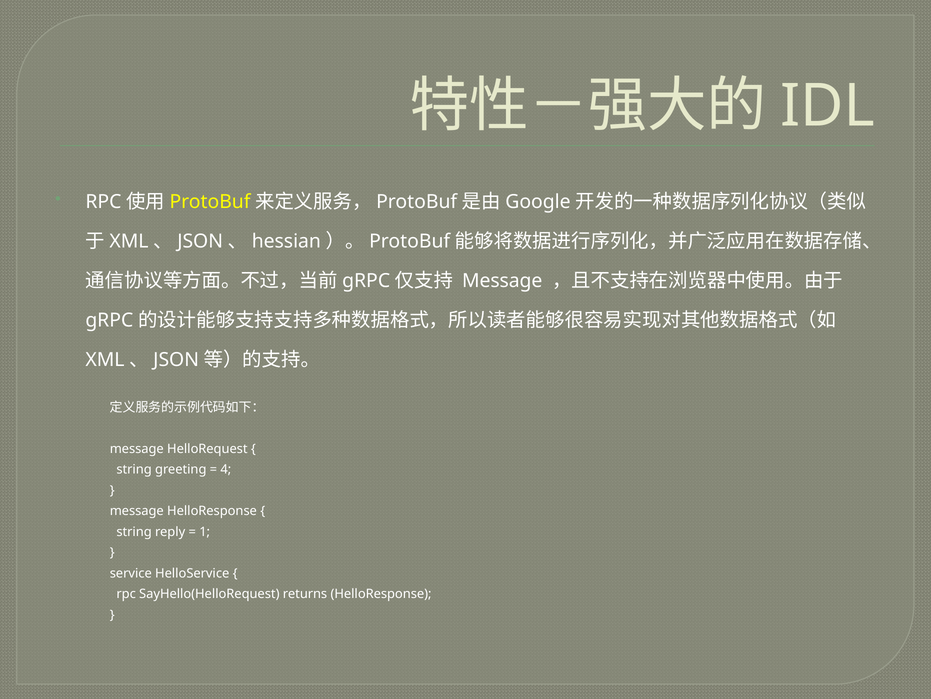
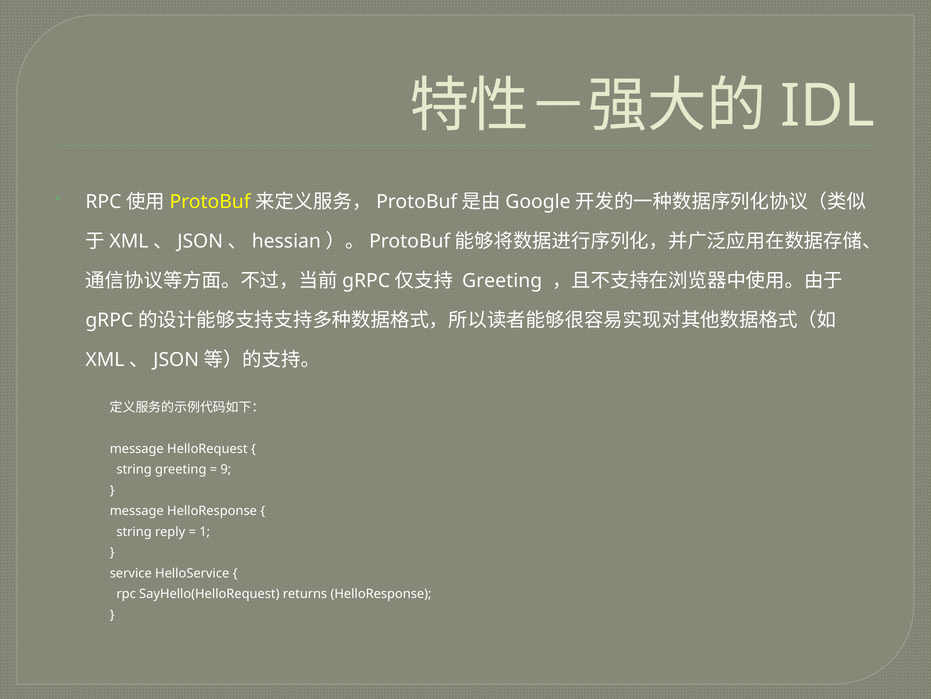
Message at (502, 281): Message -> Greeting
4: 4 -> 9
